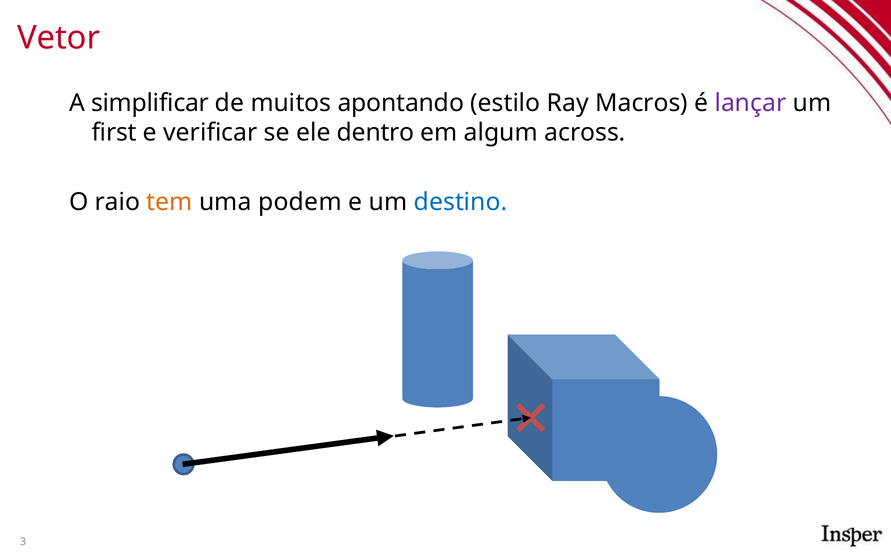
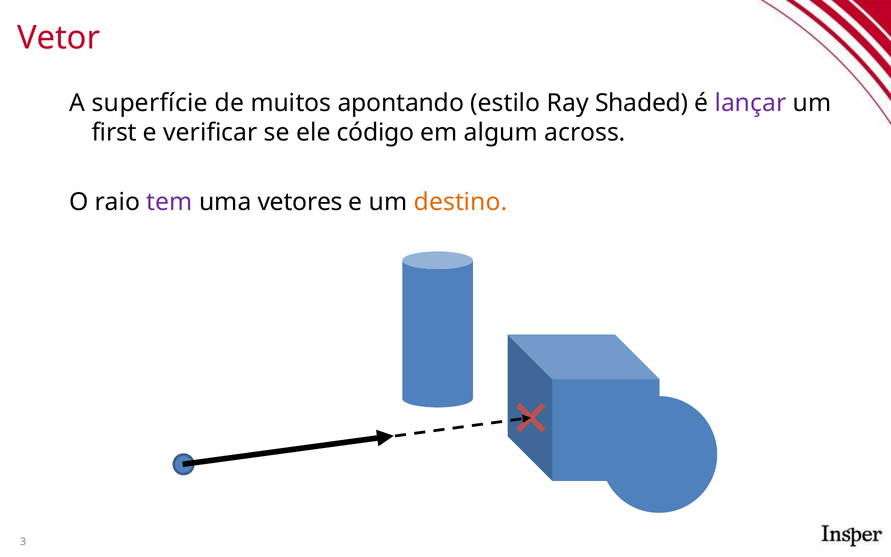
simplificar: simplificar -> superfície
Macros: Macros -> Shaded
dentro: dentro -> código
tem colour: orange -> purple
podem: podem -> vetores
destino colour: blue -> orange
